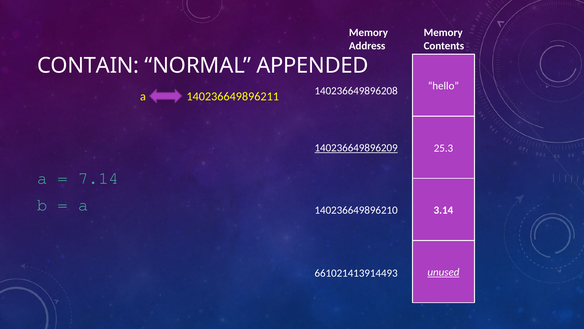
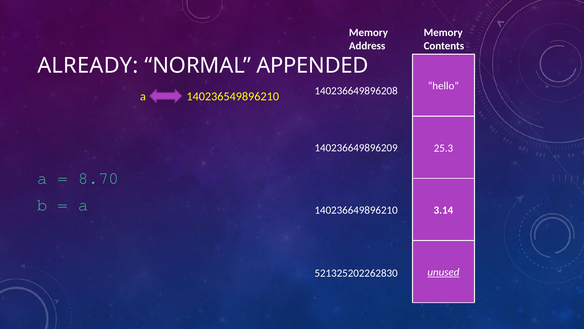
CONTAIN: CONTAIN -> ALREADY
140236649896211: 140236649896211 -> 140236549896210
140236649896209 underline: present -> none
7.14: 7.14 -> 8.70
661021413914493: 661021413914493 -> 521325202262830
